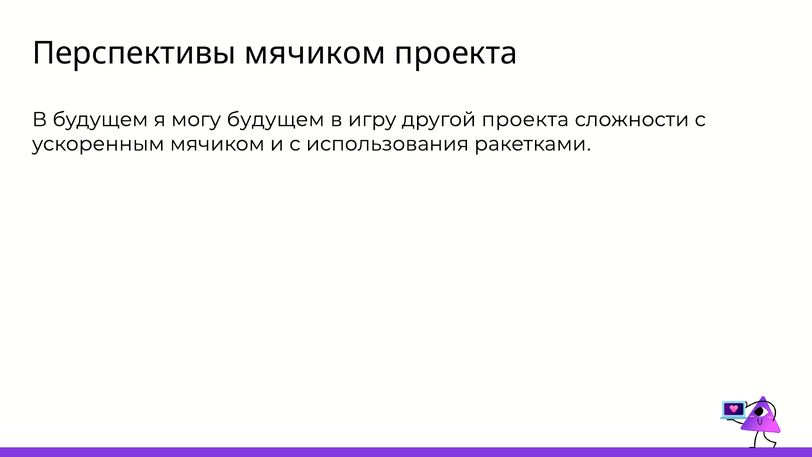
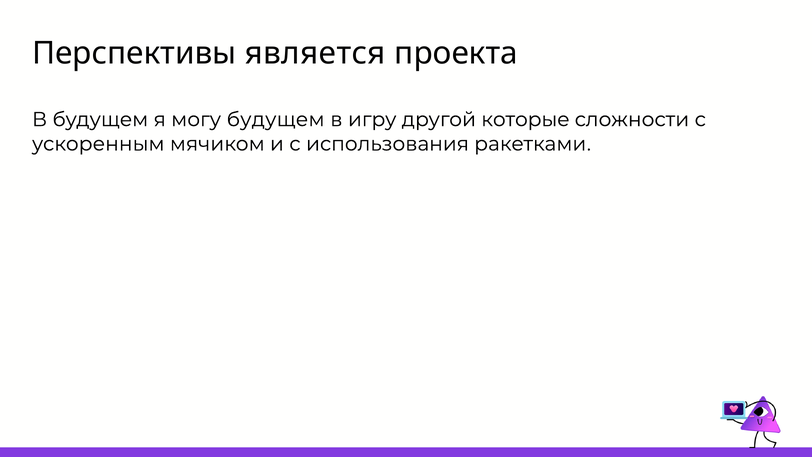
Перспективы мячиком: мячиком -> является
другой проекта: проекта -> которые
